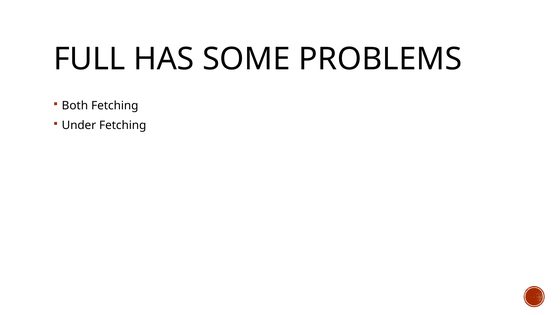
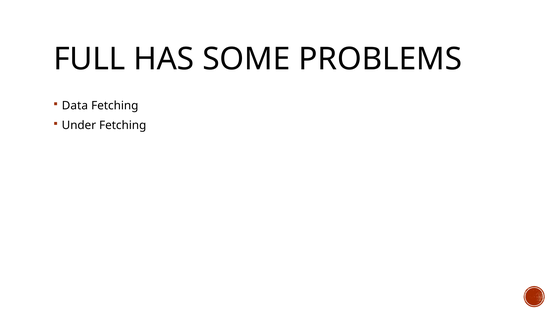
Both: Both -> Data
